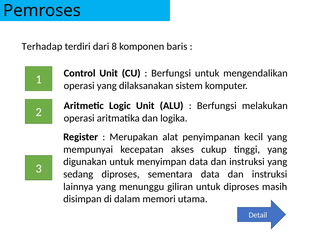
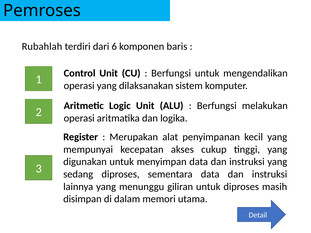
Terhadap: Terhadap -> Rubahlah
8: 8 -> 6
